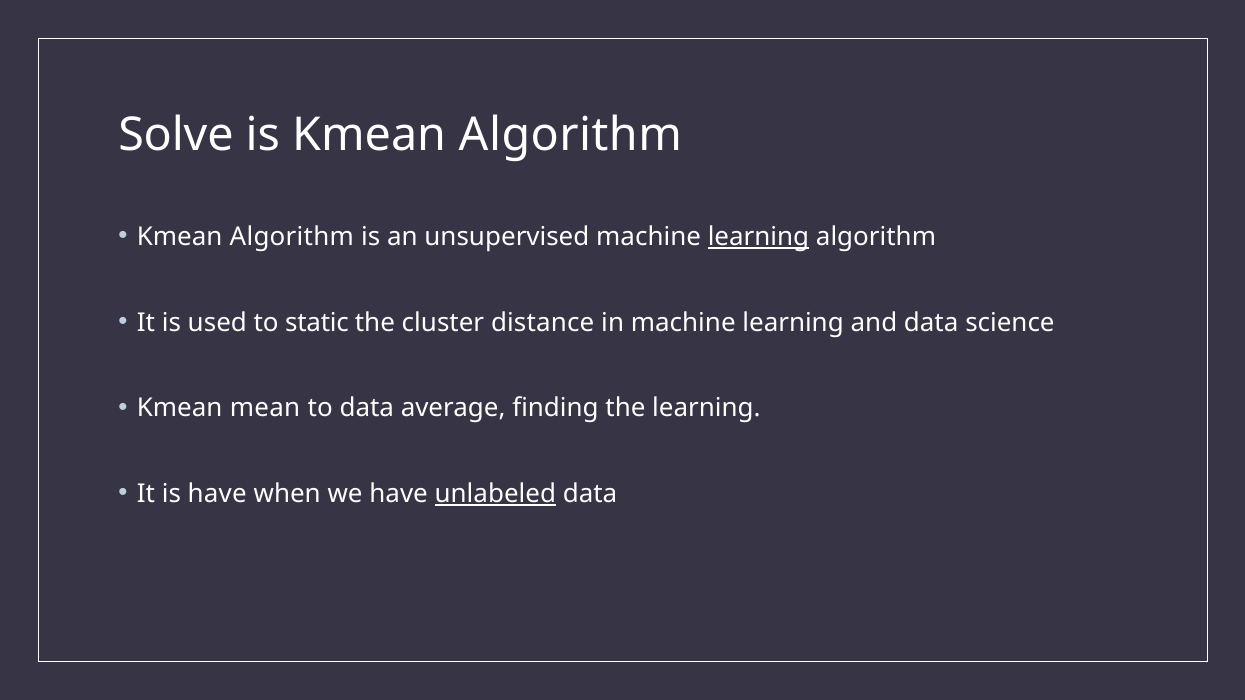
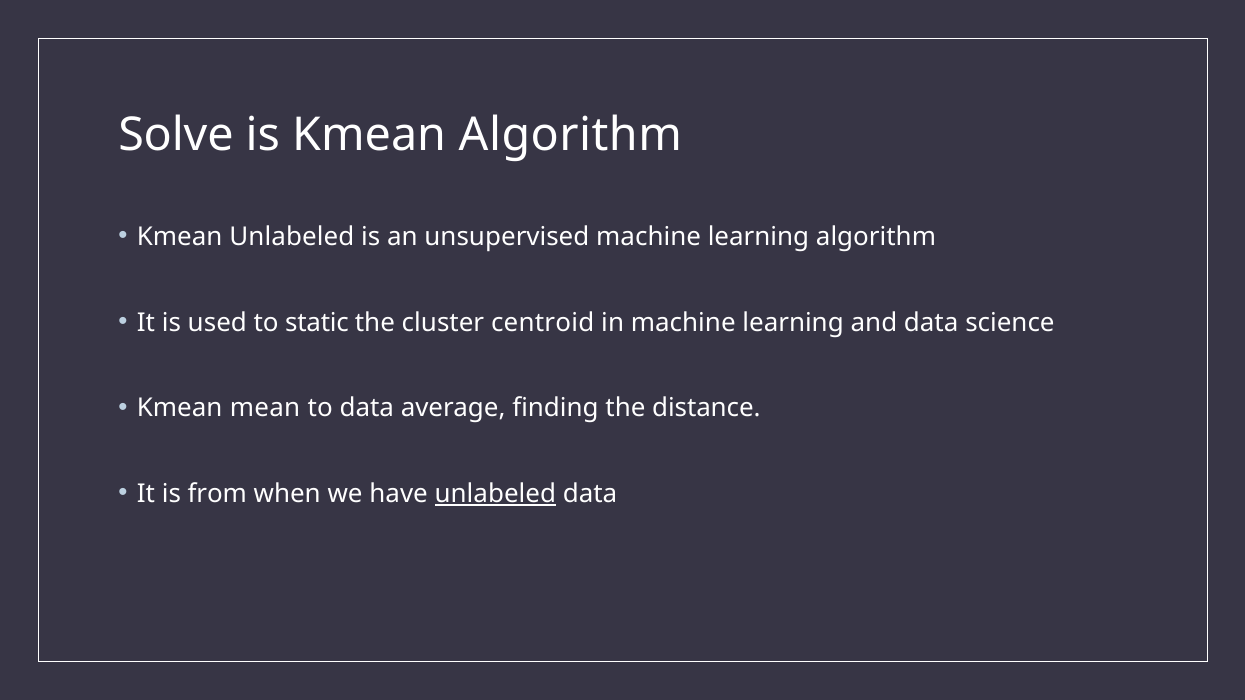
Algorithm at (292, 237): Algorithm -> Unlabeled
learning at (758, 237) underline: present -> none
distance: distance -> centroid
the learning: learning -> distance
is have: have -> from
